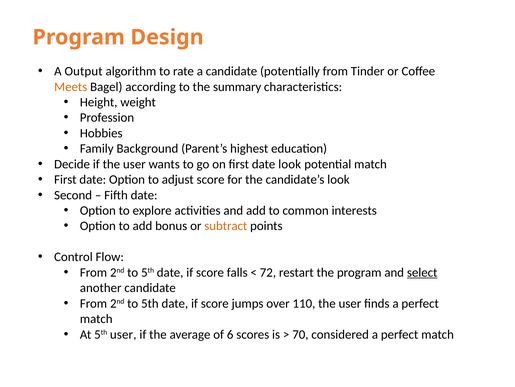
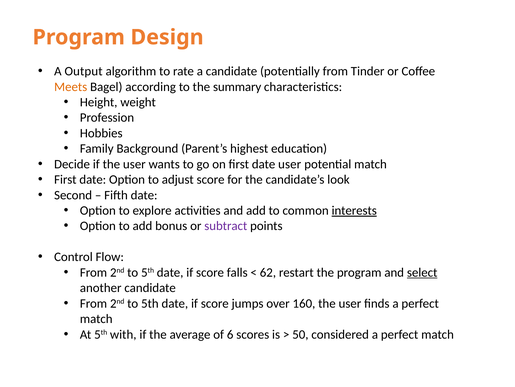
date look: look -> user
interests underline: none -> present
subtract colour: orange -> purple
72: 72 -> 62
110: 110 -> 160
5th user: user -> with
70: 70 -> 50
